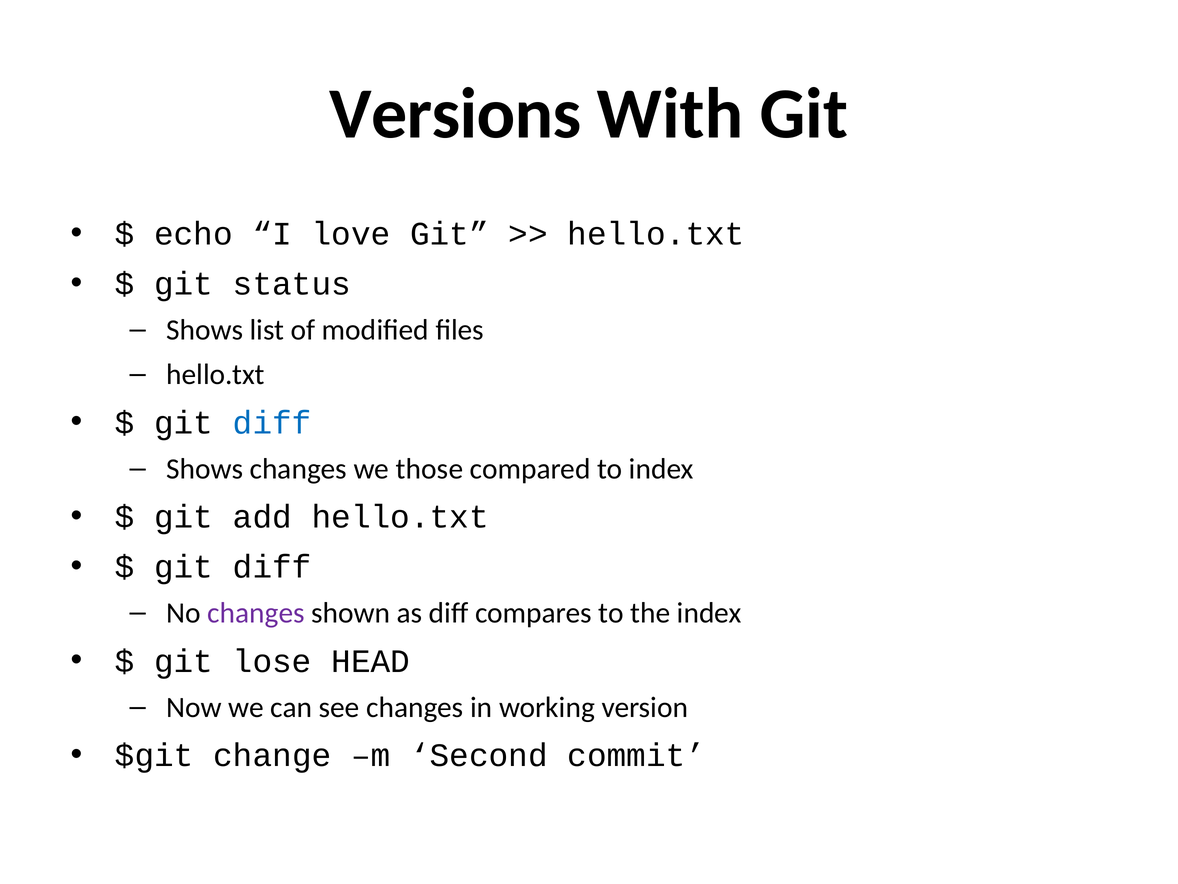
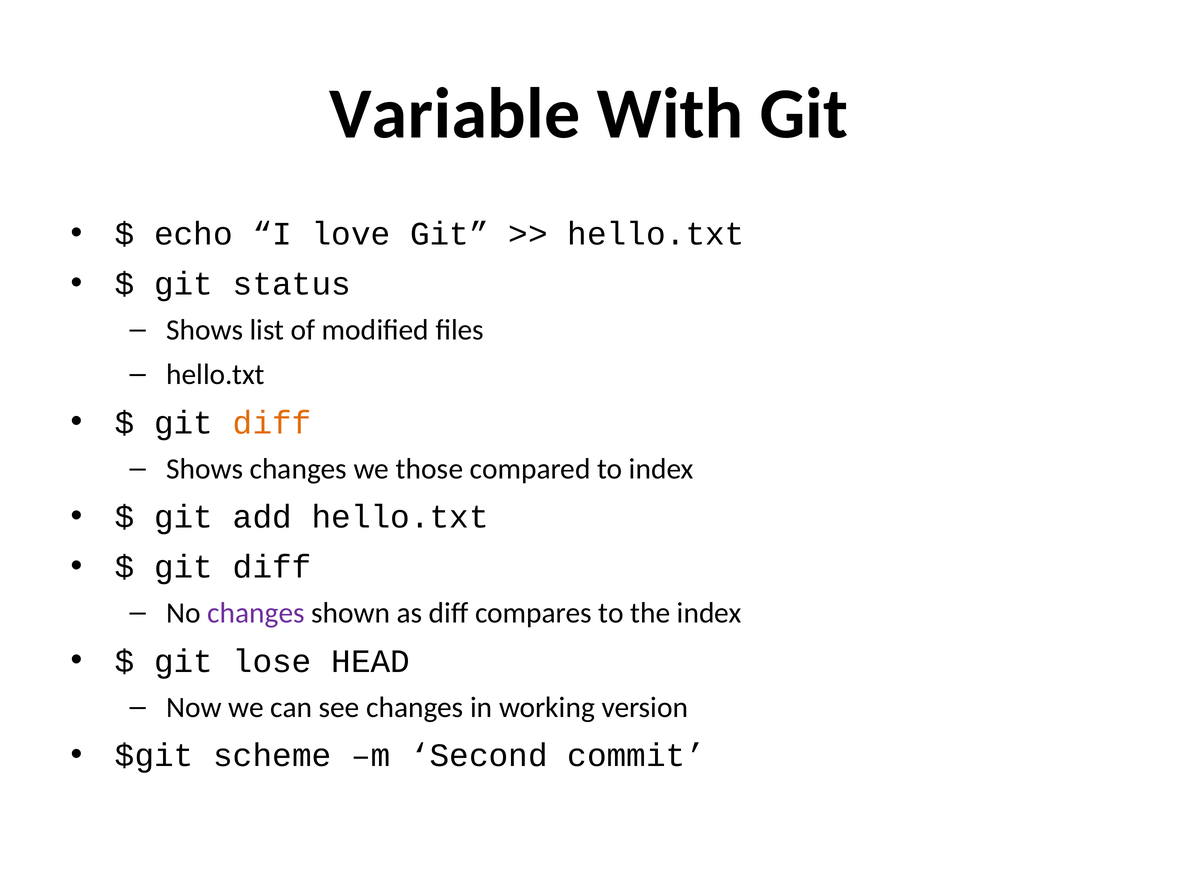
Versions: Versions -> Variable
diff at (272, 423) colour: blue -> orange
change: change -> scheme
